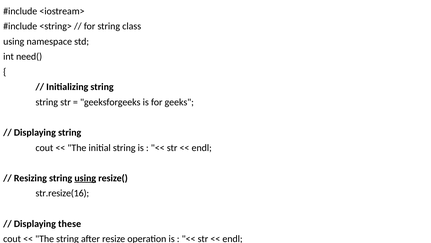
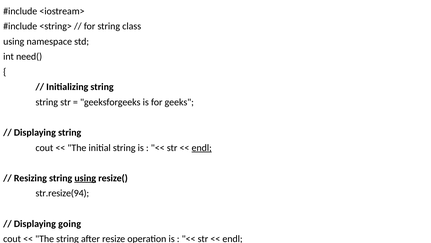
endl at (202, 147) underline: none -> present
str.resize(16: str.resize(16 -> str.resize(94
these: these -> going
